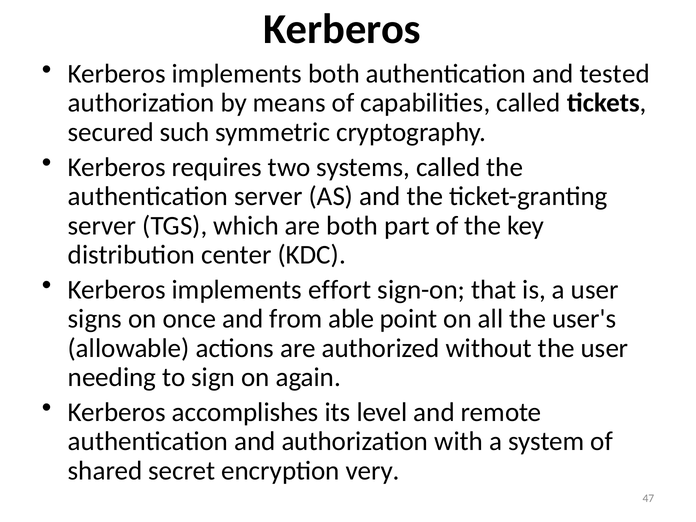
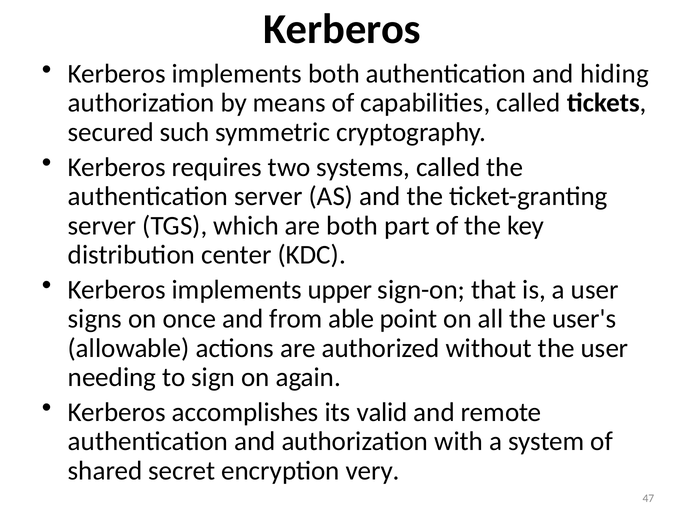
tested: tested -> hiding
effort: effort -> upper
level: level -> valid
